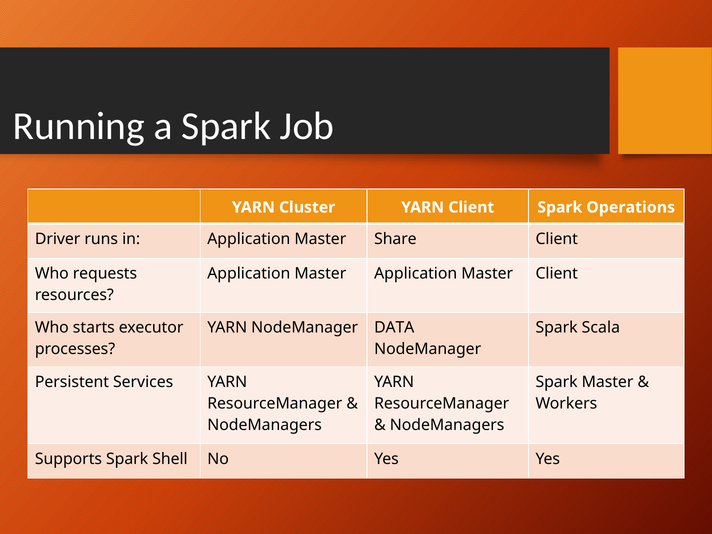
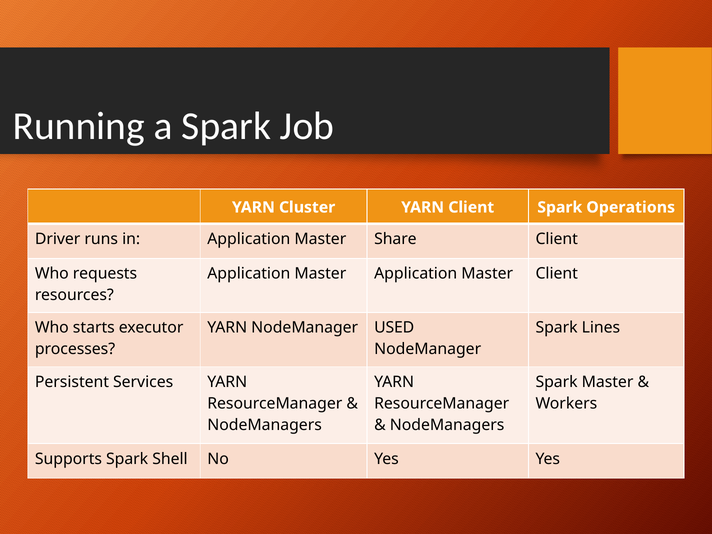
DATA: DATA -> USED
Scala: Scala -> Lines
